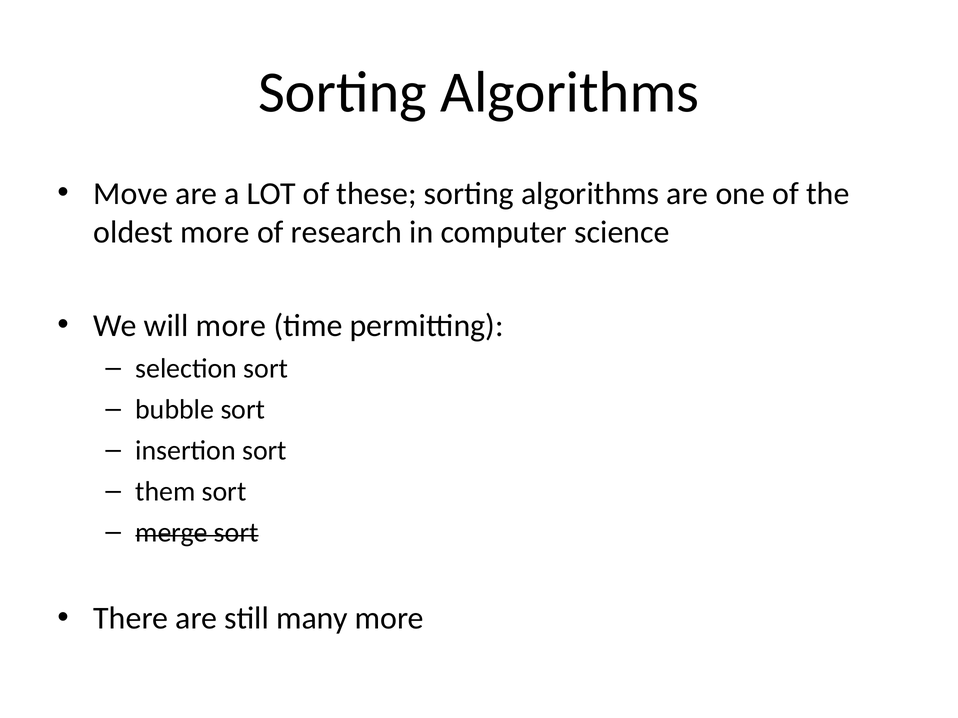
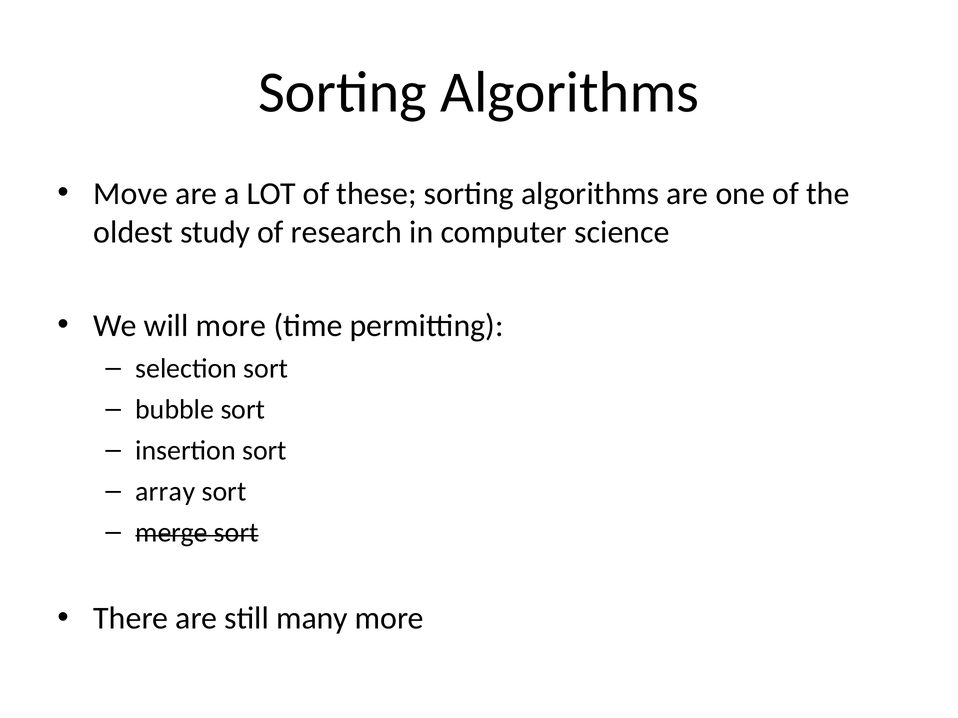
oldest more: more -> study
them: them -> array
